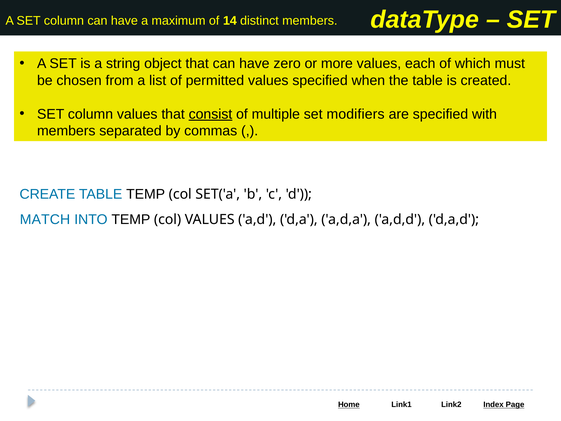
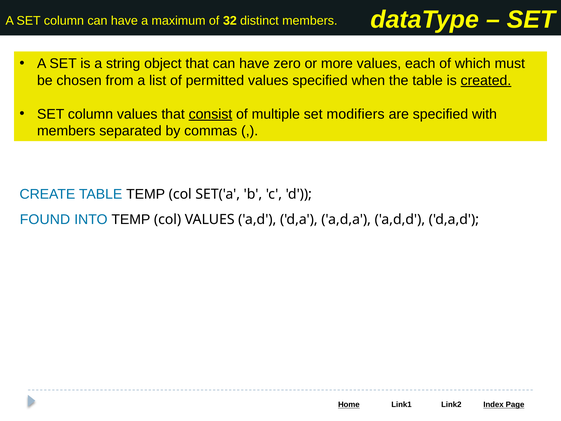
14: 14 -> 32
created underline: none -> present
MATCH: MATCH -> FOUND
